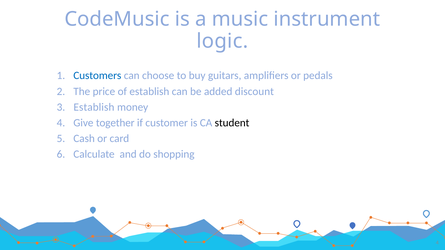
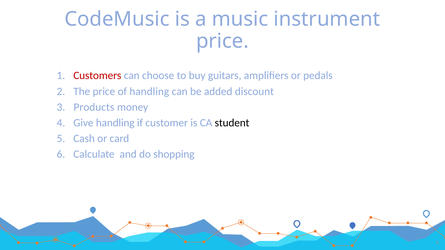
logic at (222, 41): logic -> price
Customers colour: blue -> red
of establish: establish -> handling
Establish at (94, 107): Establish -> Products
Give together: together -> handling
